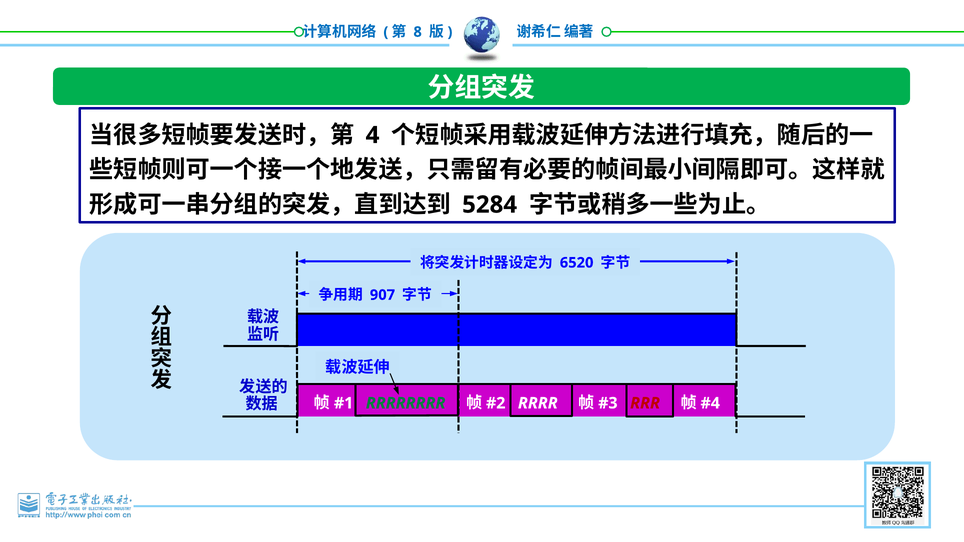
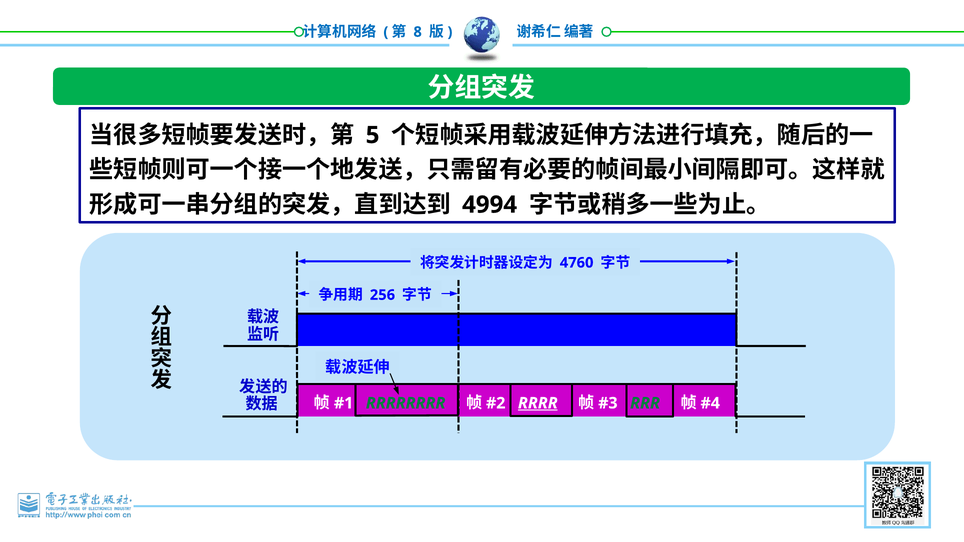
4: 4 -> 5
5284: 5284 -> 4994
6520: 6520 -> 4760
907: 907 -> 256
RRRR underline: none -> present
RRR colour: red -> green
